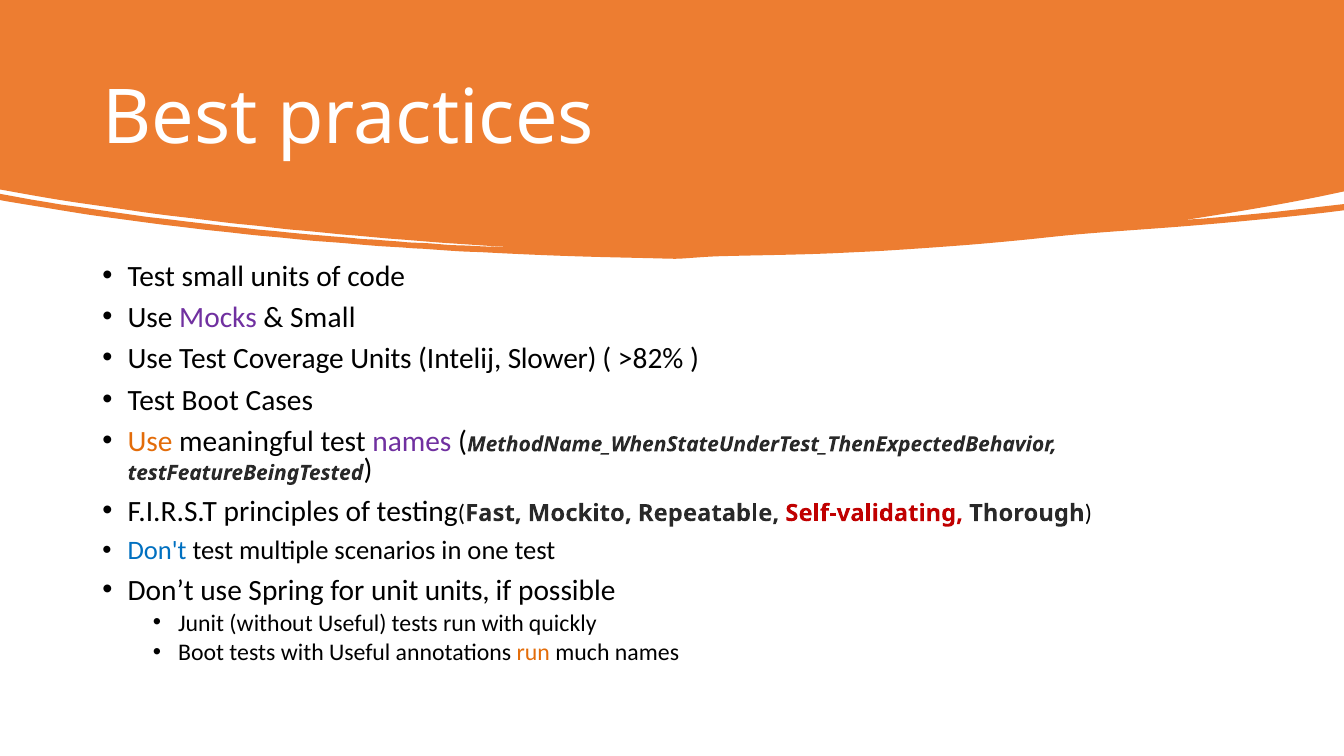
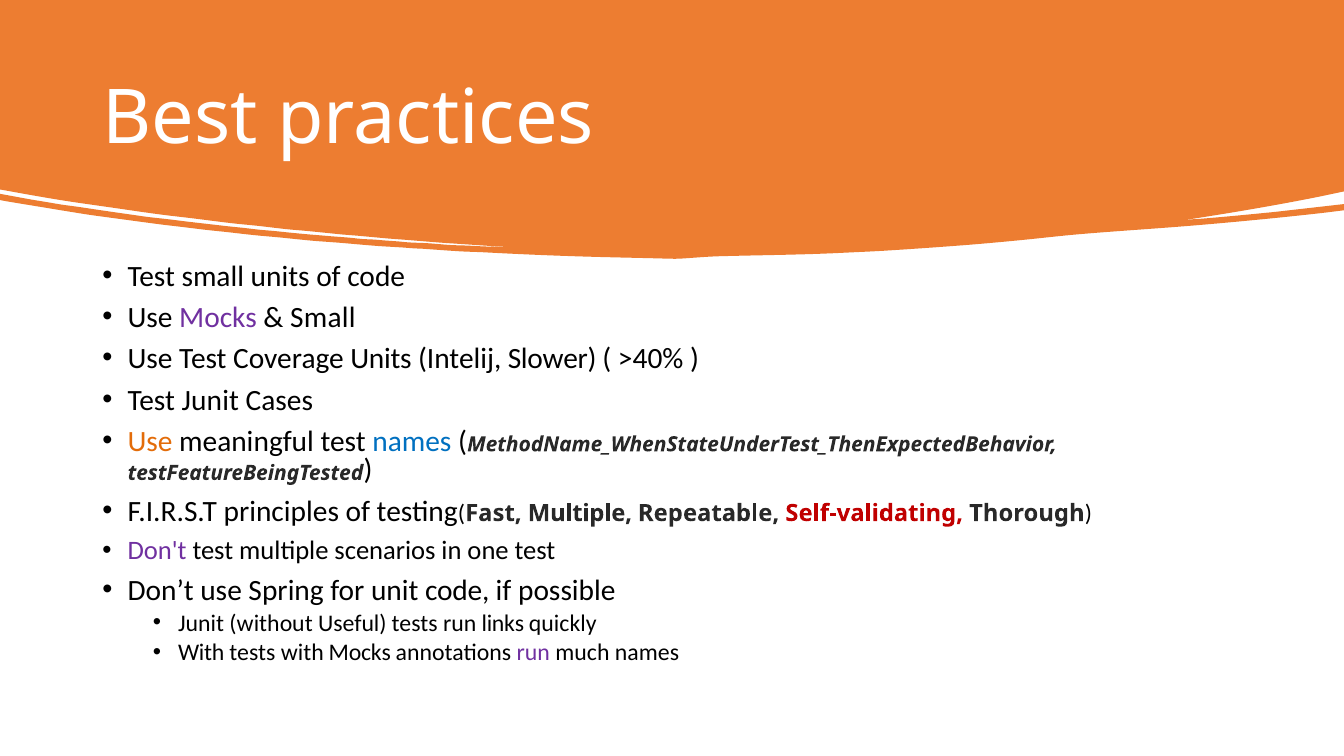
>82%: >82% -> >40%
Test Boot: Boot -> Junit
names at (412, 442) colour: purple -> blue
Mockito at (580, 513): Mockito -> Multiple
Don't colour: blue -> purple
unit units: units -> code
run with: with -> links
Boot at (201, 653): Boot -> With
with Useful: Useful -> Mocks
run at (533, 653) colour: orange -> purple
